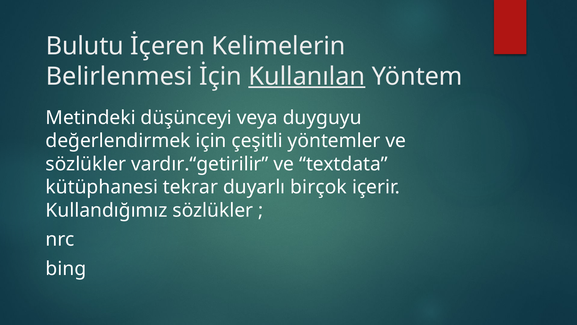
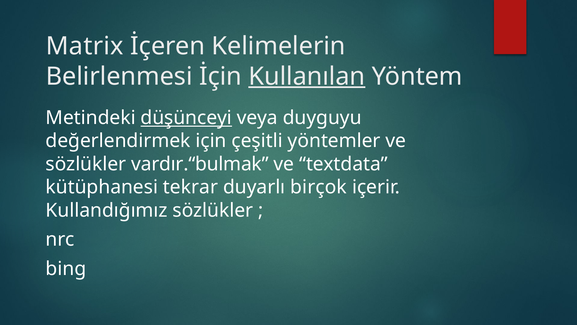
Bulutu: Bulutu -> Matrix
düşünceyi underline: none -> present
vardır.“getirilir: vardır.“getirilir -> vardır.“bulmak
